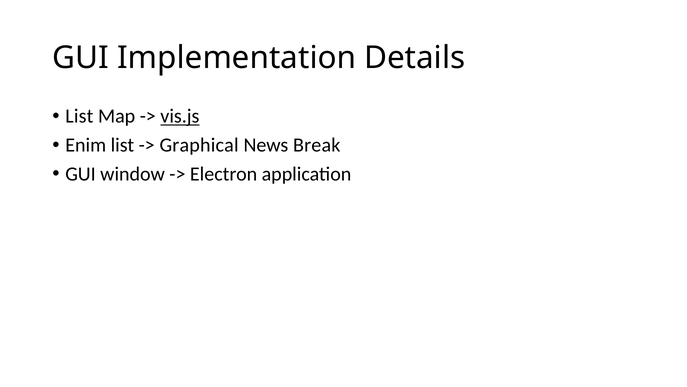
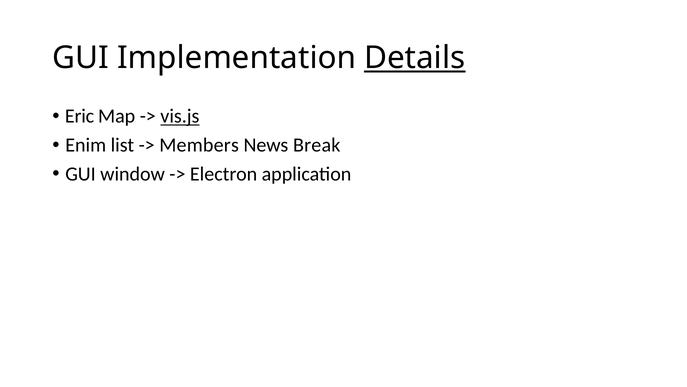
Details underline: none -> present
List at (79, 116): List -> Eric
Graphical: Graphical -> Members
